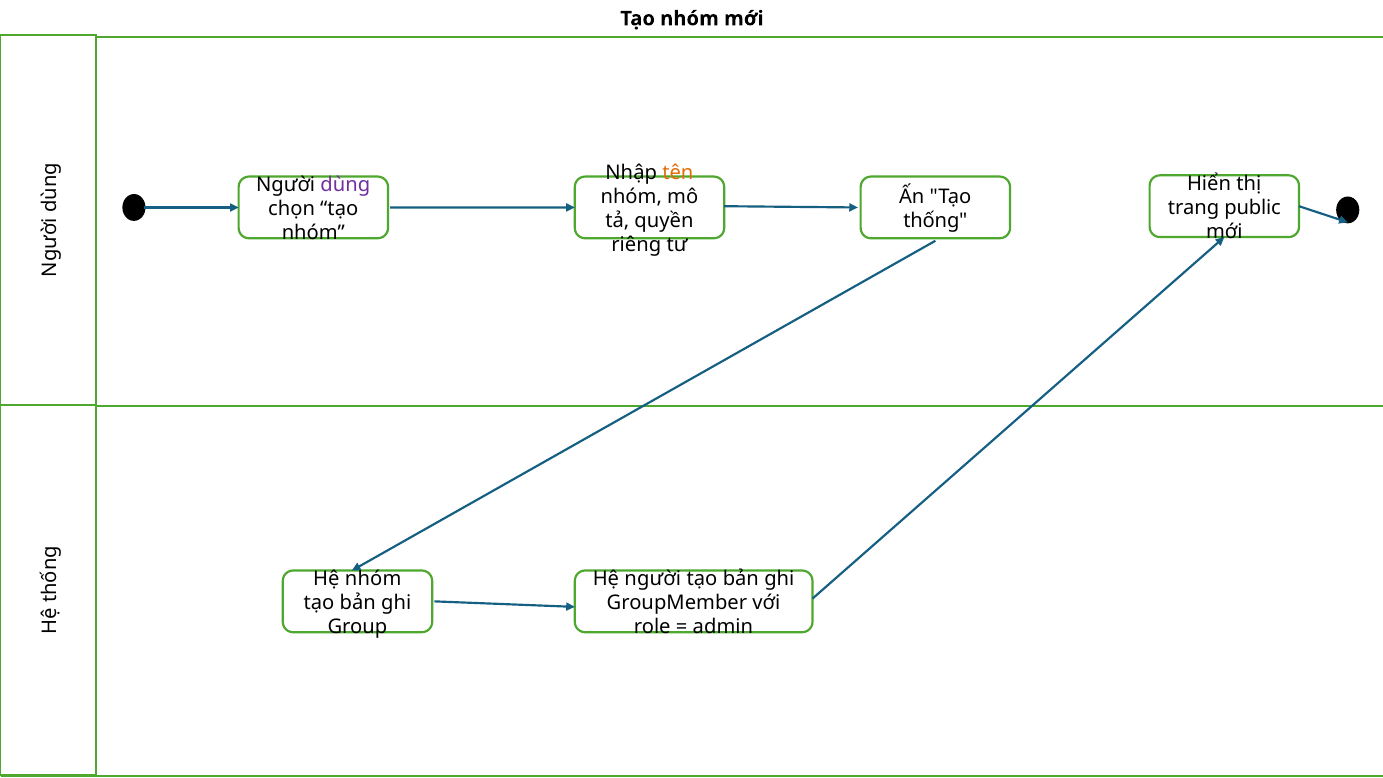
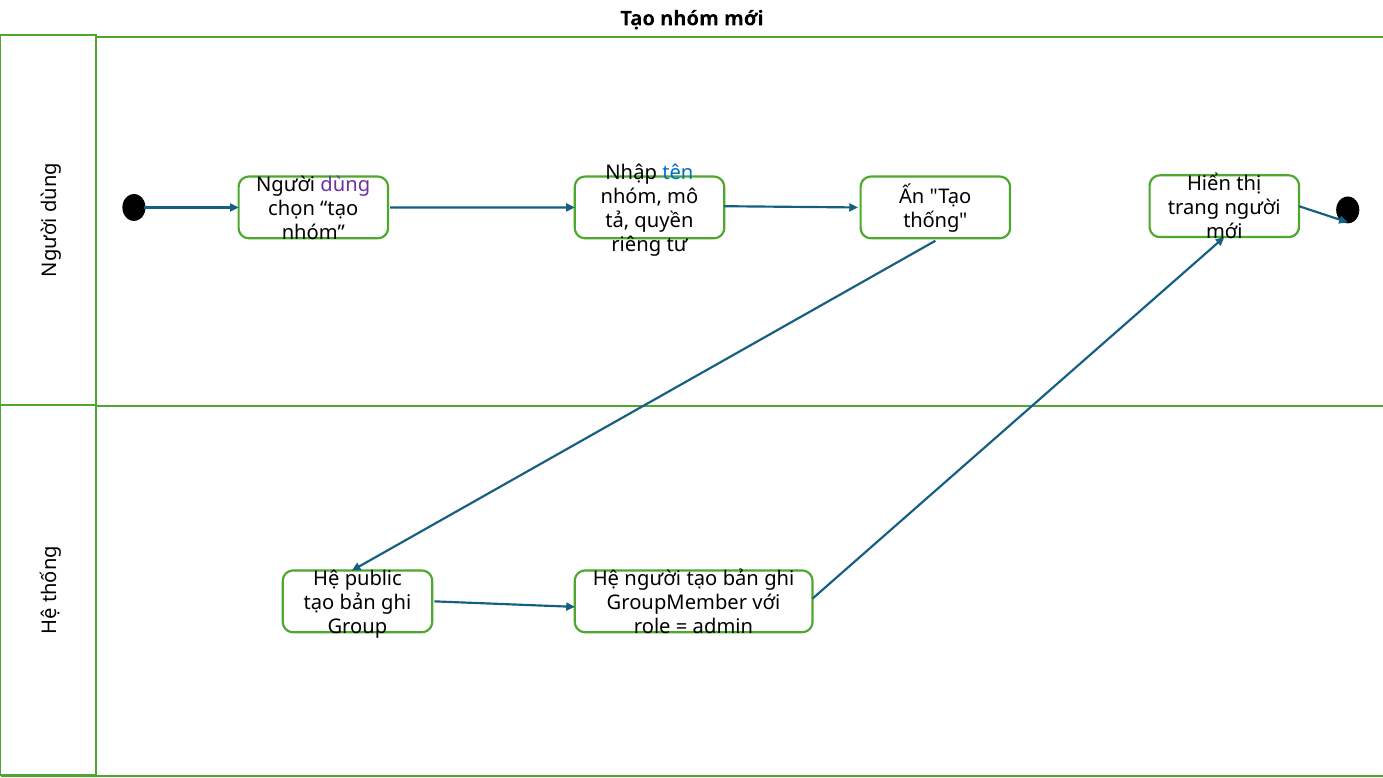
tên colour: orange -> blue
trang public: public -> người
Hệ nhóm: nhóm -> public
